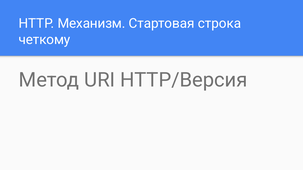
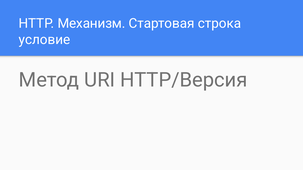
четкому: четкому -> условие
